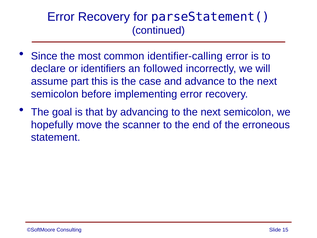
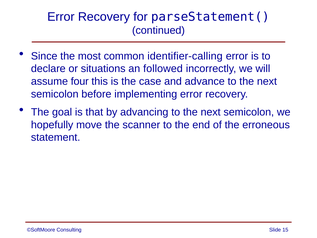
identifiers: identifiers -> situations
part: part -> four
